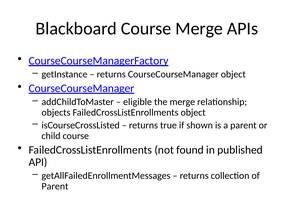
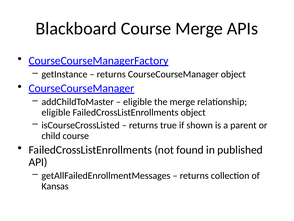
objects at (56, 112): objects -> eligible
Parent at (55, 186): Parent -> Kansas
